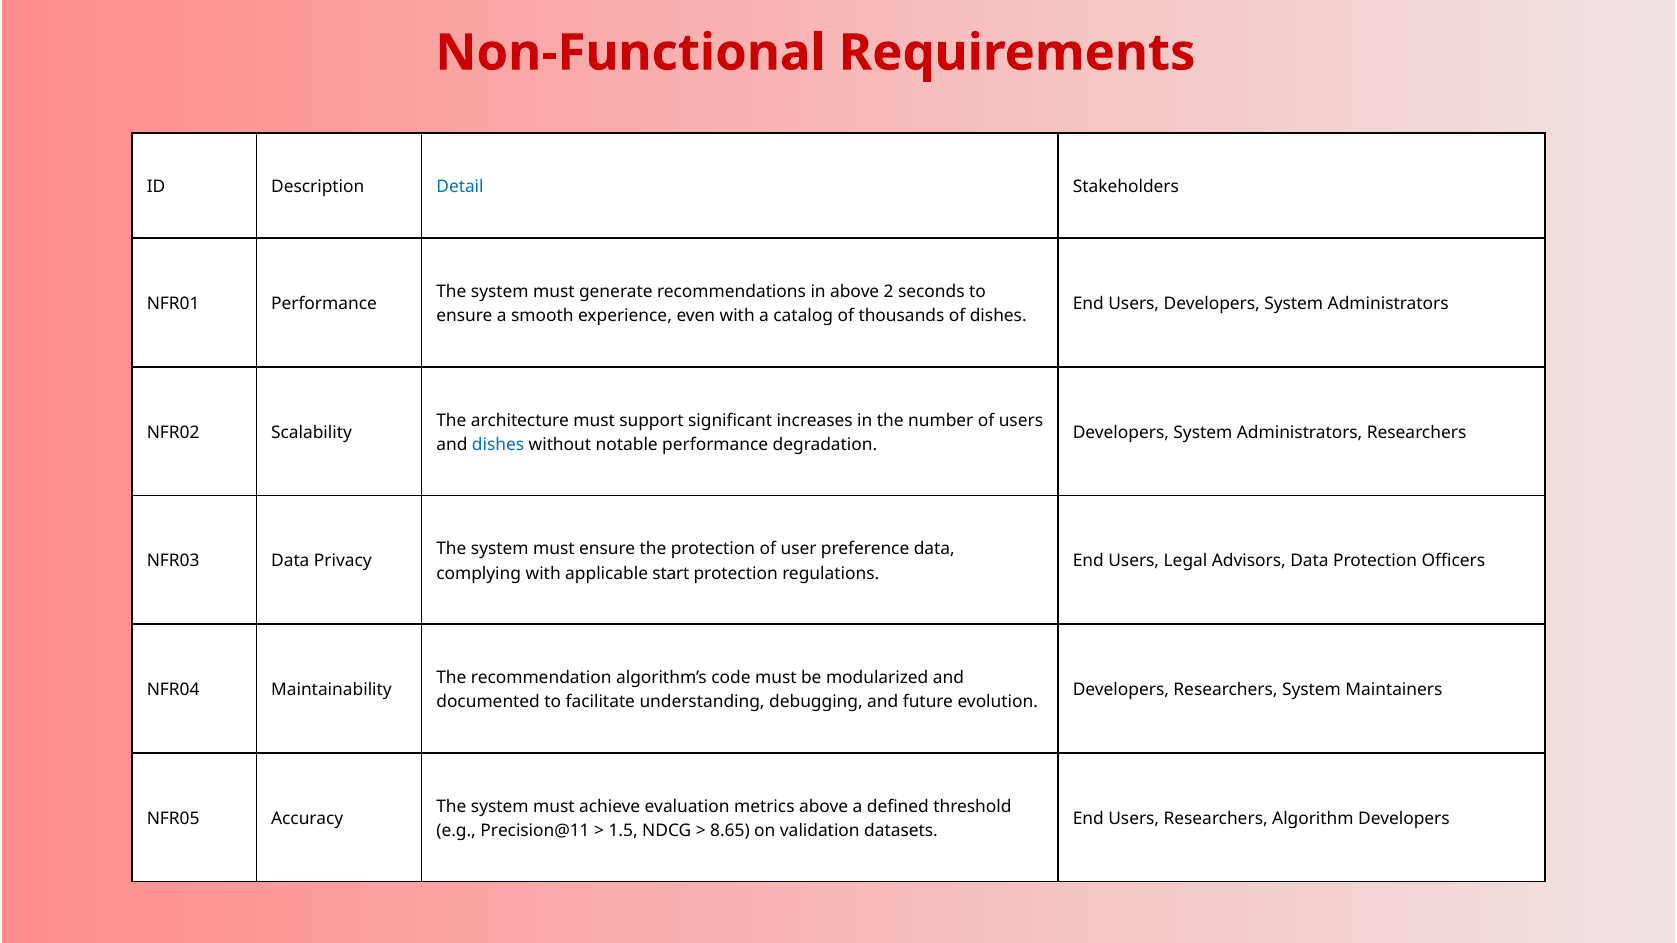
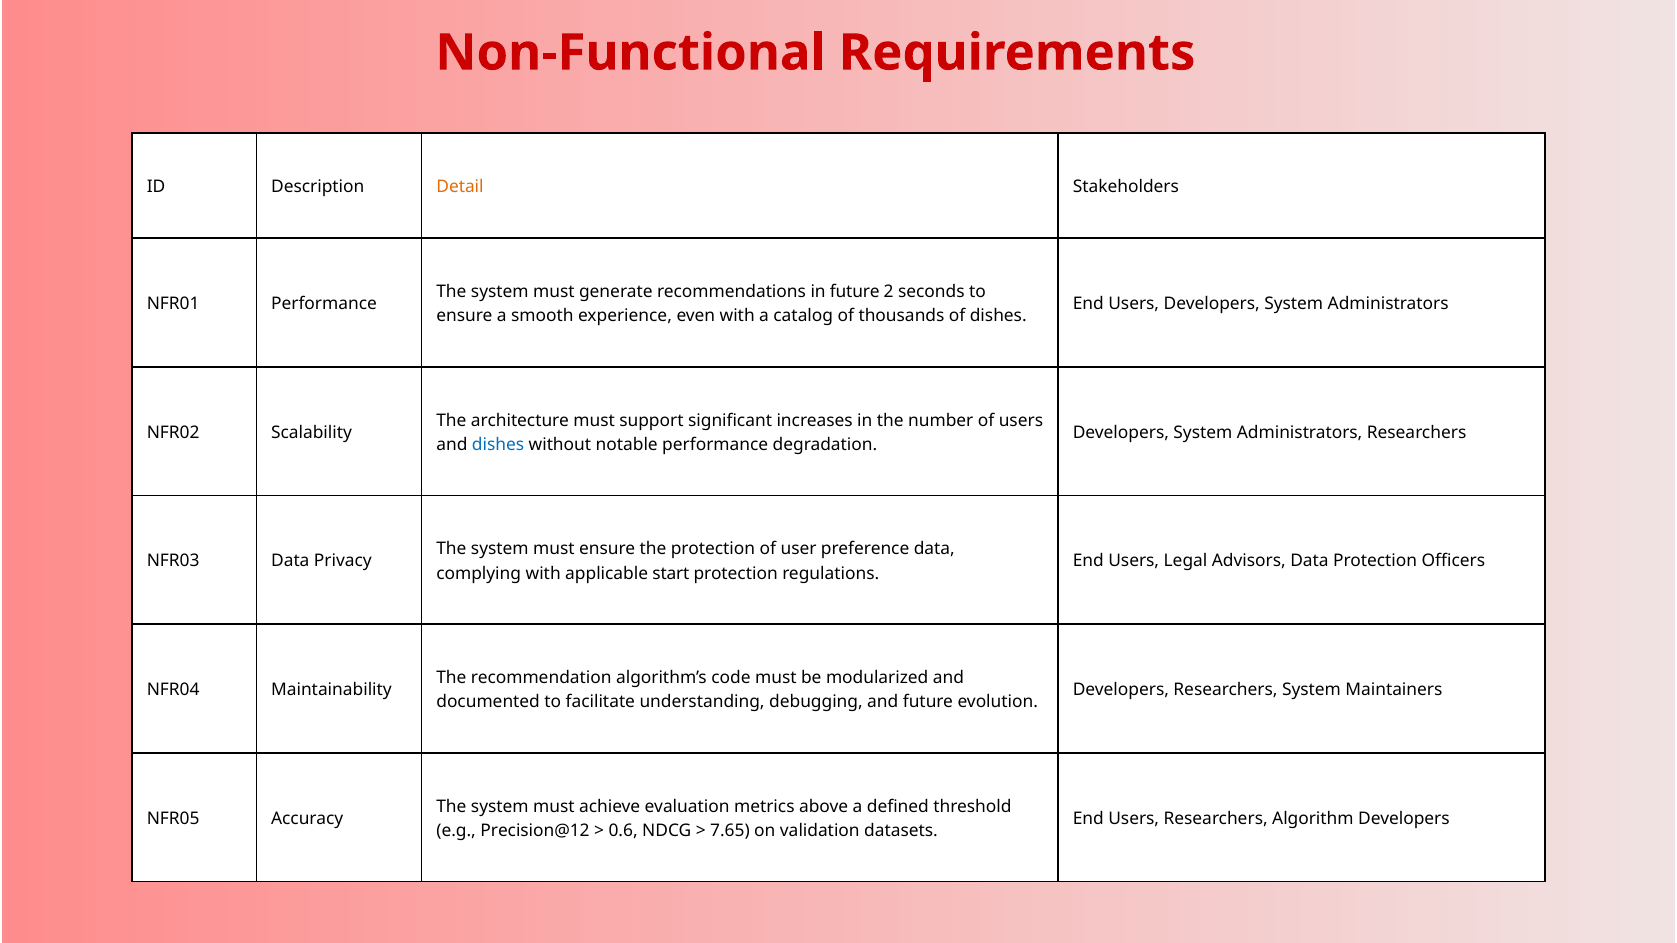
Detail colour: blue -> orange
in above: above -> future
Precision@11: Precision@11 -> Precision@12
1.5: 1.5 -> 0.6
8.65: 8.65 -> 7.65
